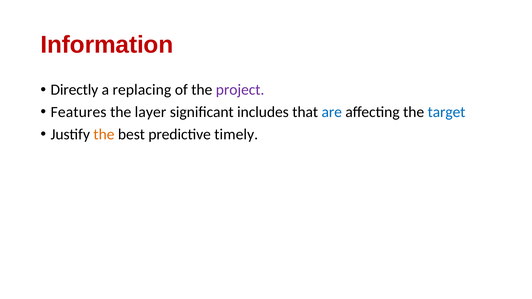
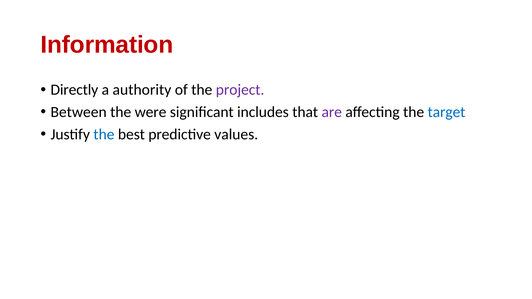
replacing: replacing -> authority
Features: Features -> Between
layer: layer -> were
are colour: blue -> purple
the at (104, 135) colour: orange -> blue
timely: timely -> values
